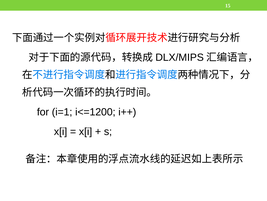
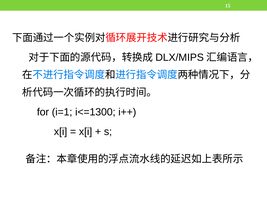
i<=1200: i<=1200 -> i<=1300
